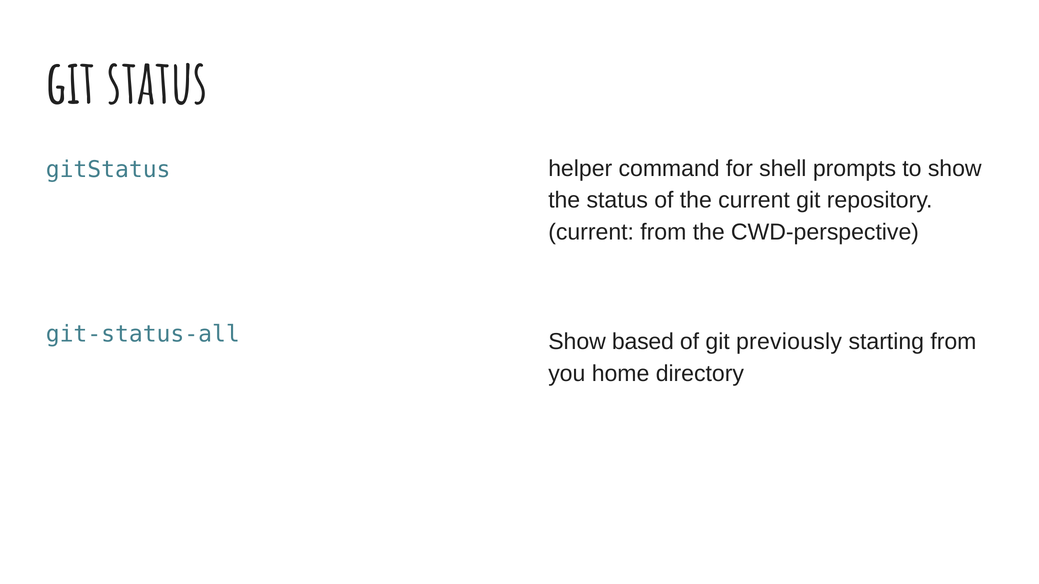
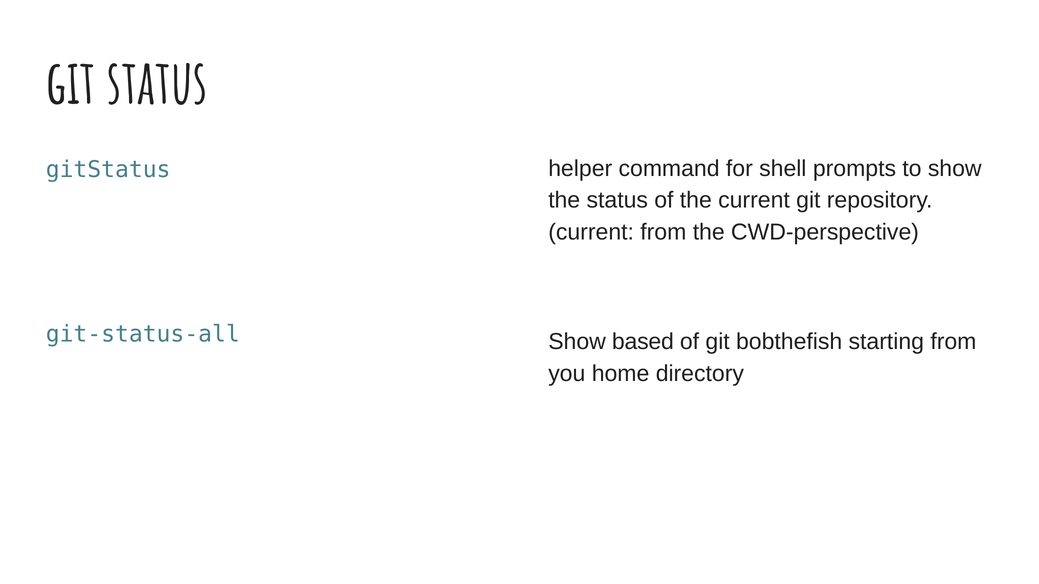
previously: previously -> bobthefish
